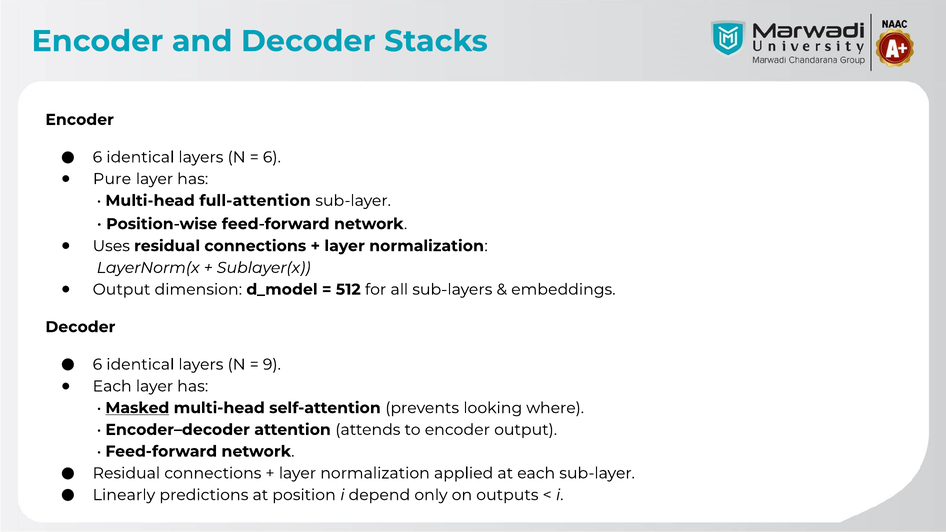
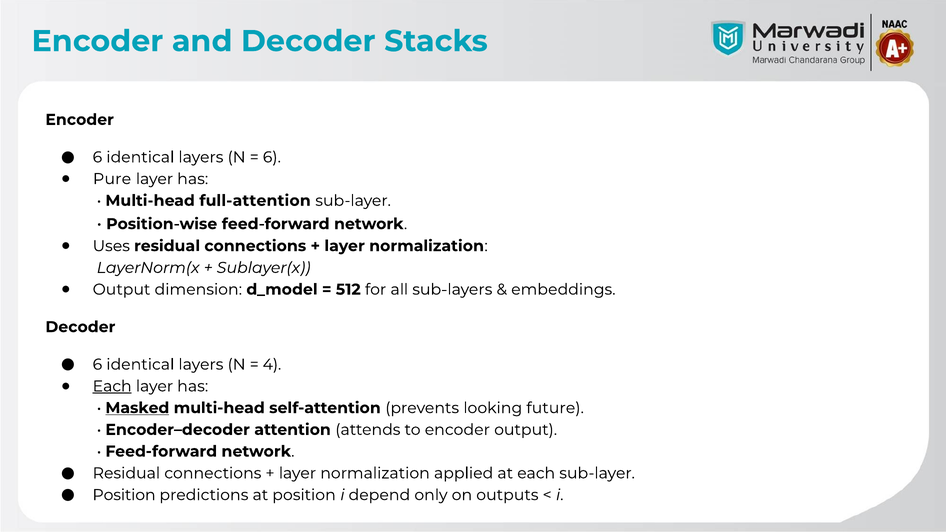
9: 9 -> 4
Each at (112, 386) underline: none -> present
where: where -> future
Linearly at (124, 495): Linearly -> Position
